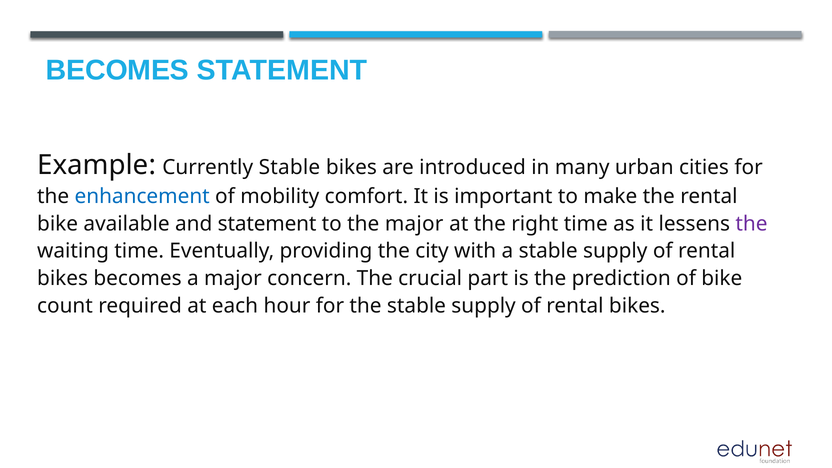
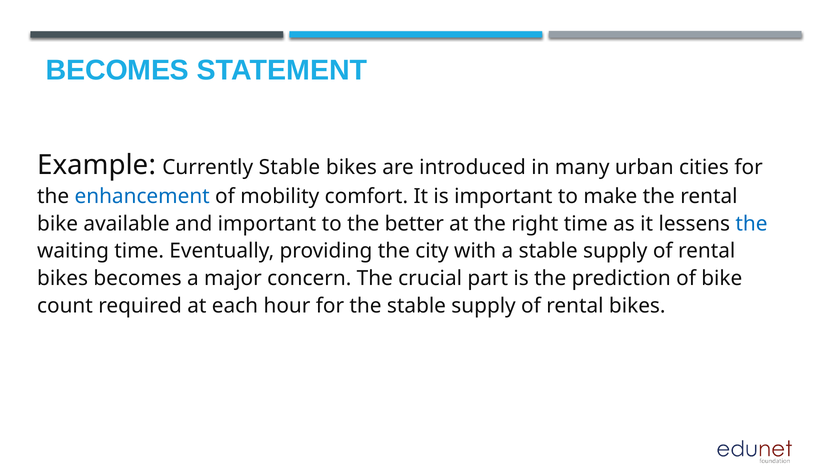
and statement: statement -> important
the major: major -> better
the at (751, 224) colour: purple -> blue
